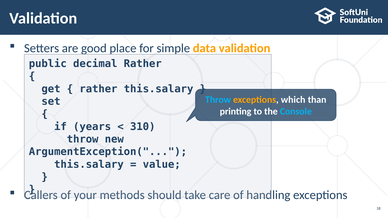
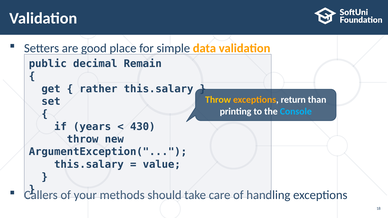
decimal Rather: Rather -> Remain
Throw at (218, 100) colour: light blue -> yellow
which: which -> return
310: 310 -> 430
